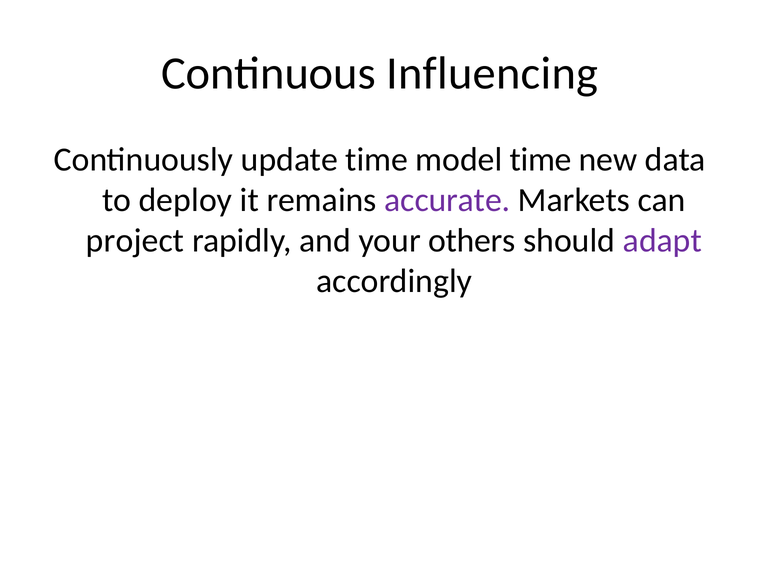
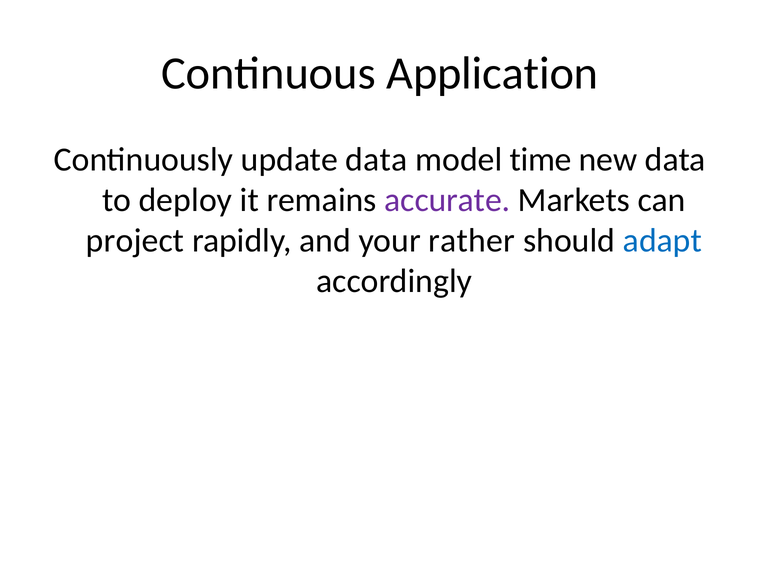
Influencing: Influencing -> Application
update time: time -> data
others: others -> rather
adapt colour: purple -> blue
